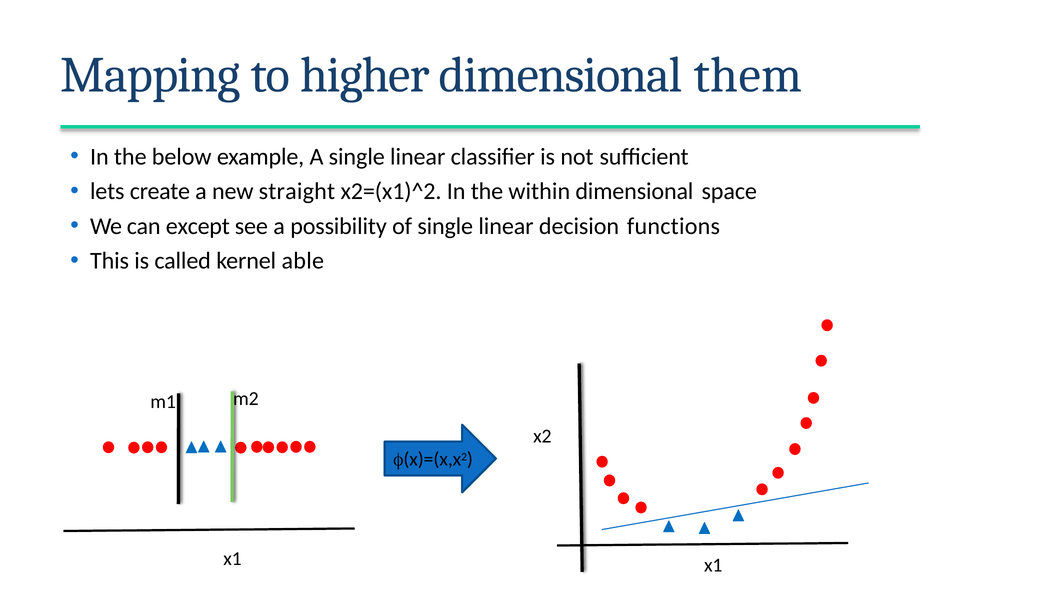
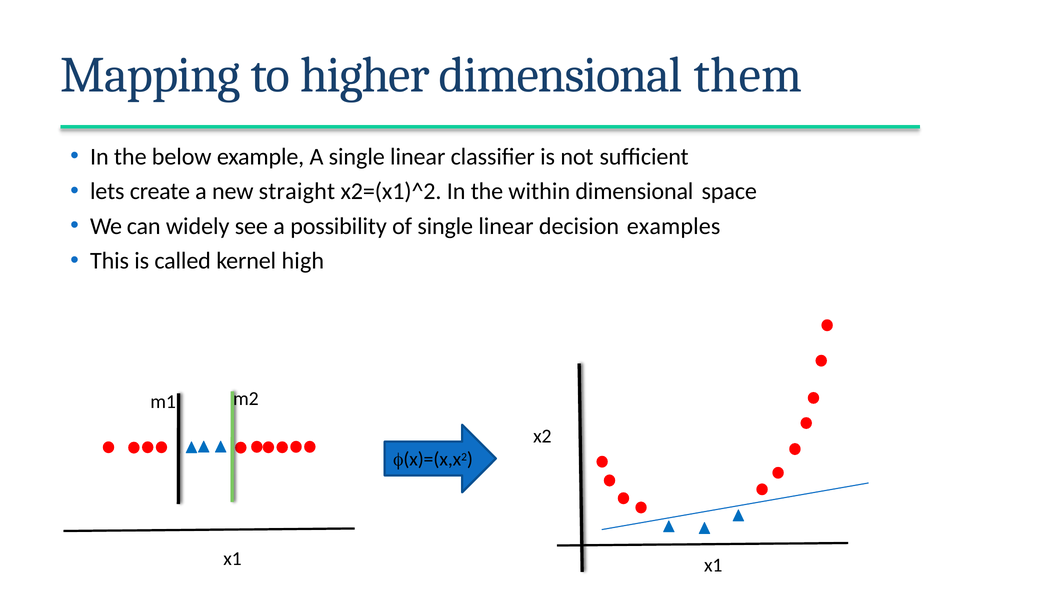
except: except -> widely
functions: functions -> examples
able: able -> high
